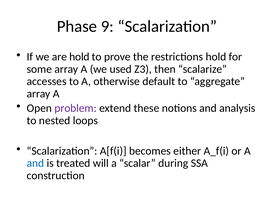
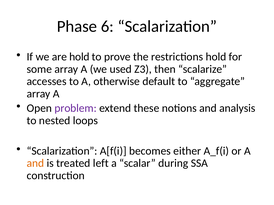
9: 9 -> 6
and at (35, 164) colour: blue -> orange
will: will -> left
